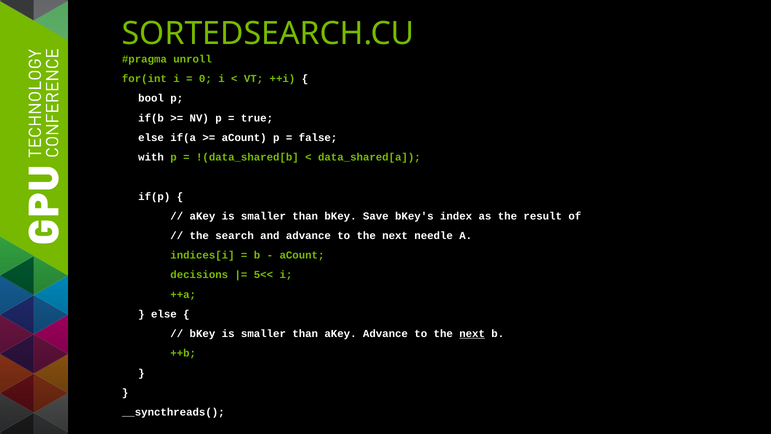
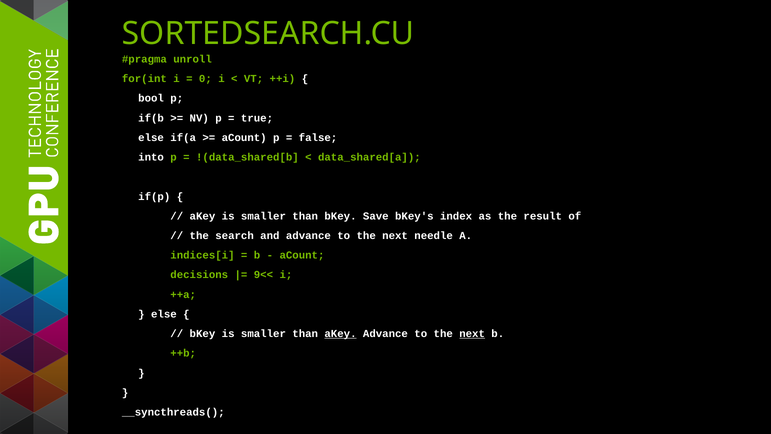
with: with -> into
5<<: 5<< -> 9<<
aKey at (340, 334) underline: none -> present
